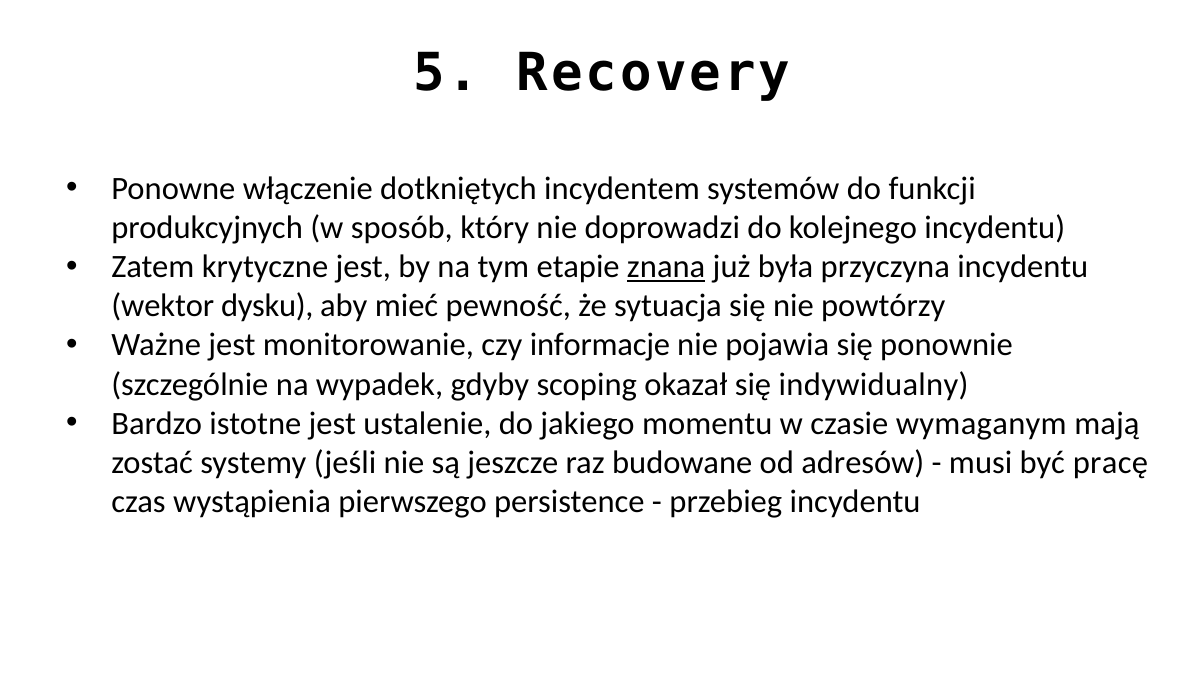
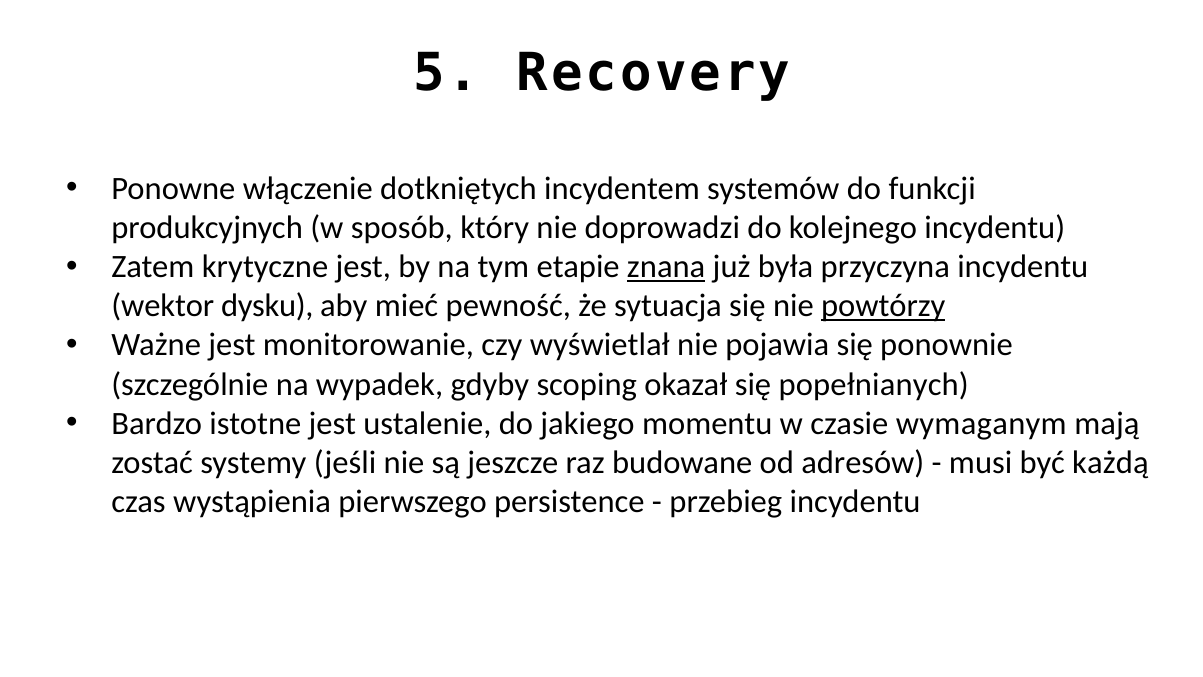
powtórzy underline: none -> present
informacje: informacje -> wyświetlał
indywidualny: indywidualny -> popełnianych
pracę: pracę -> każdą
